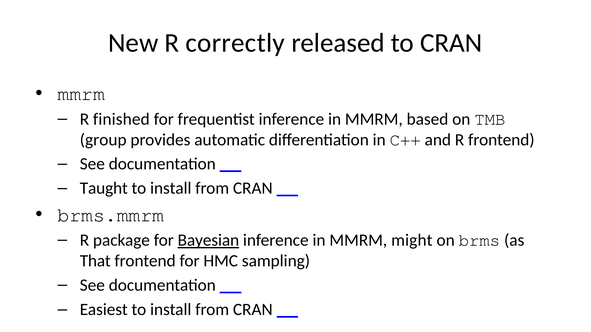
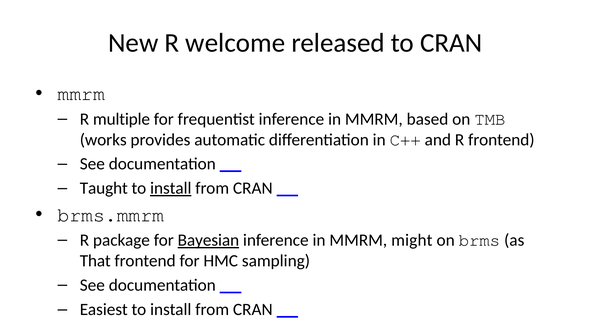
correctly: correctly -> welcome
finished: finished -> multiple
group: group -> works
install at (171, 189) underline: none -> present
